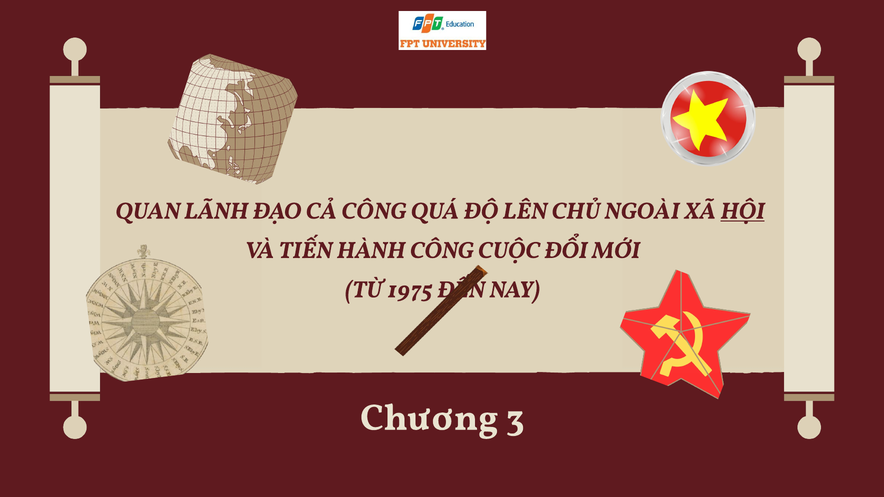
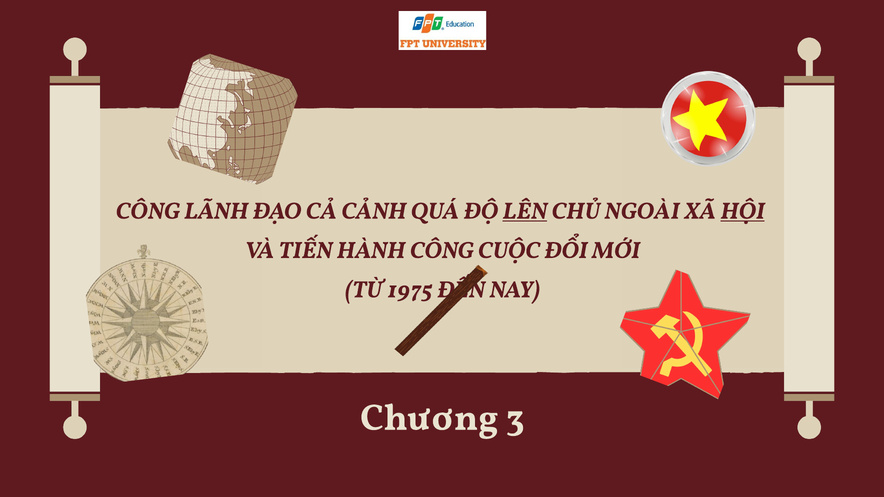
QUAN at (148, 211): QUAN -> CÔNG
CẢ CÔNG: CÔNG -> CẢNH
LÊN underline: none -> present
